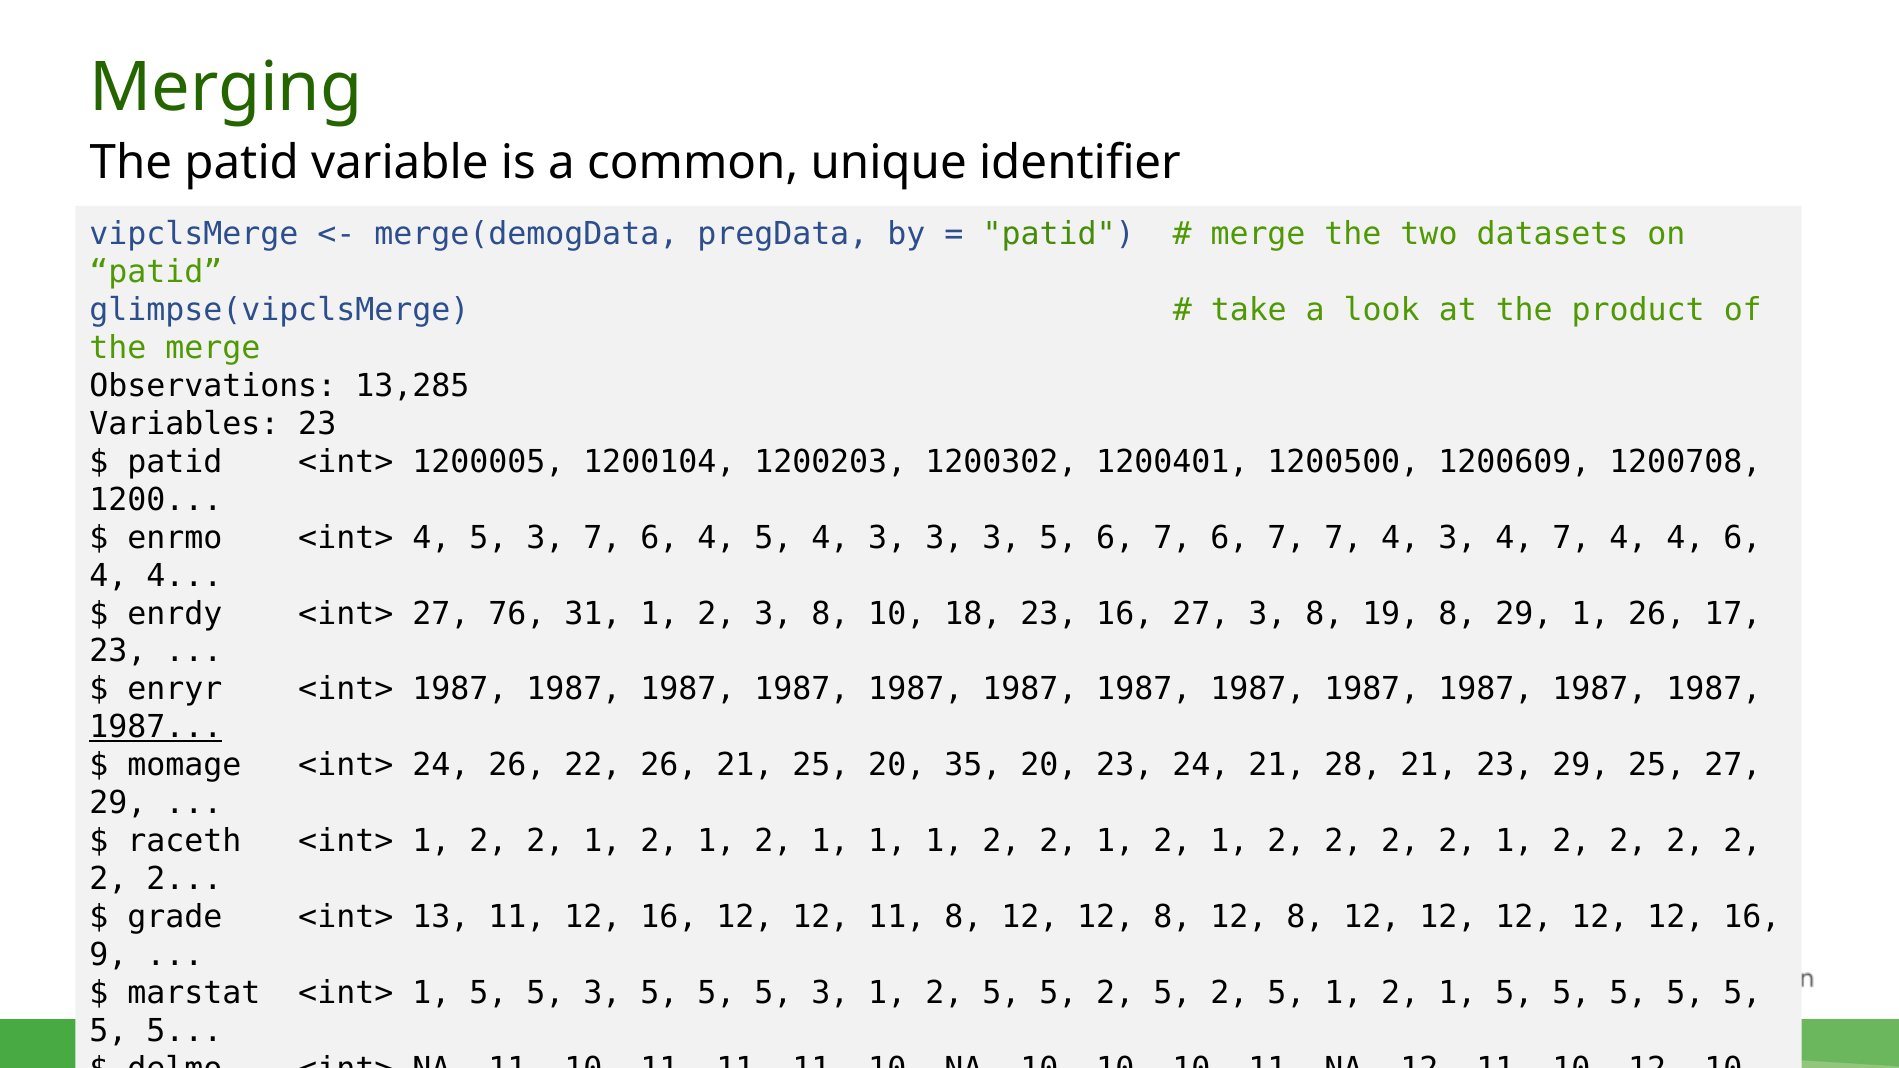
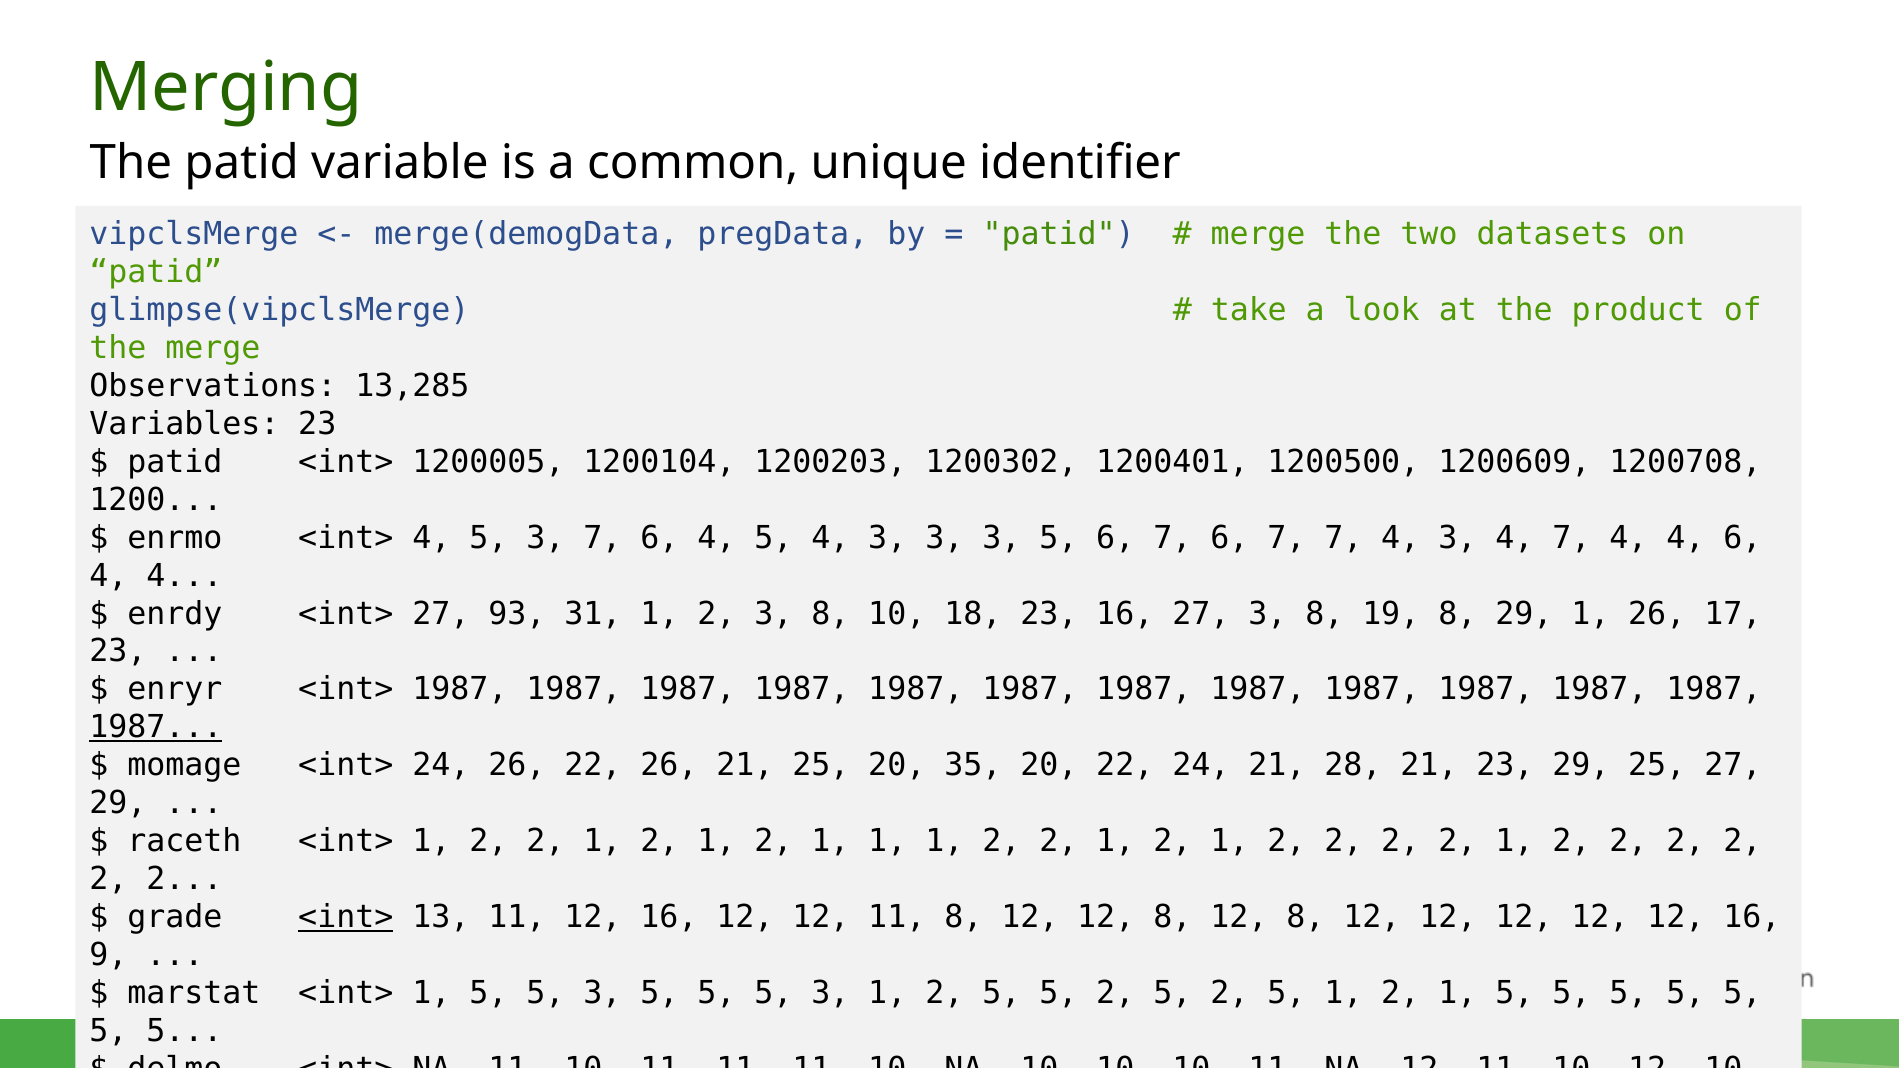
76: 76 -> 93
20 23: 23 -> 22
<int> at (346, 917) underline: none -> present
